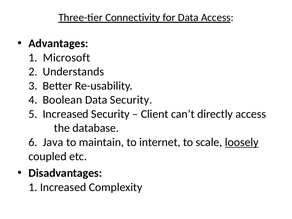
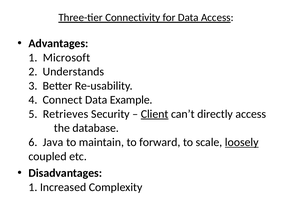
Boolean: Boolean -> Connect
Data Security: Security -> Example
5 Increased: Increased -> Retrieves
Client underline: none -> present
internet: internet -> forward
